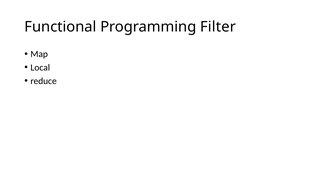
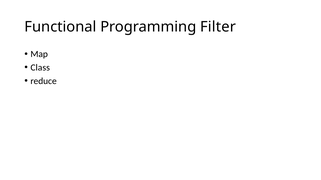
Local: Local -> Class
